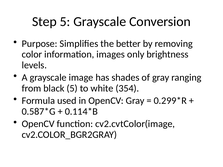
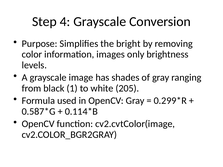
Step 5: 5 -> 4
better: better -> bright
black 5: 5 -> 1
354: 354 -> 205
